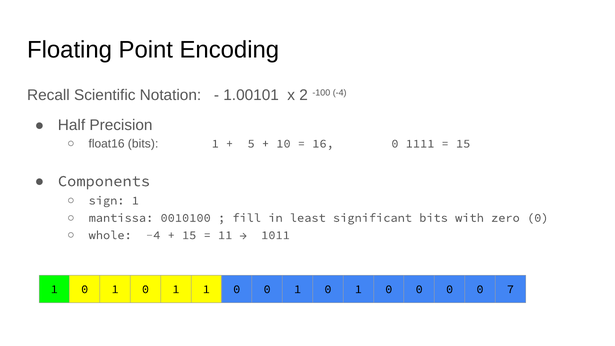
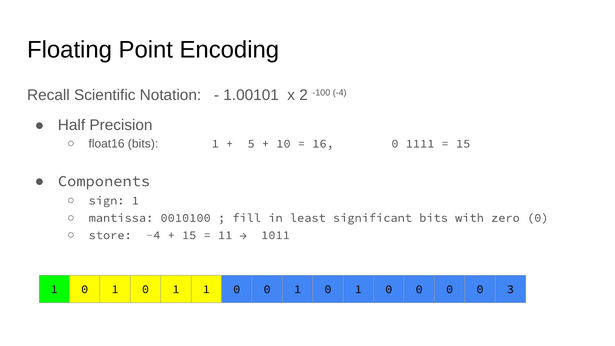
whole: whole -> store
7: 7 -> 3
